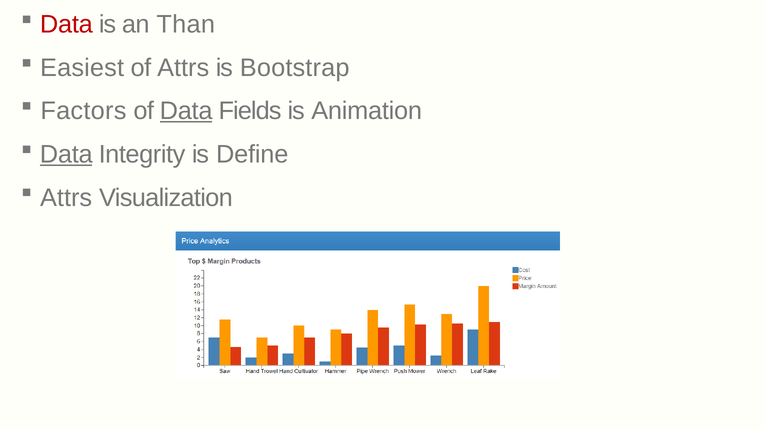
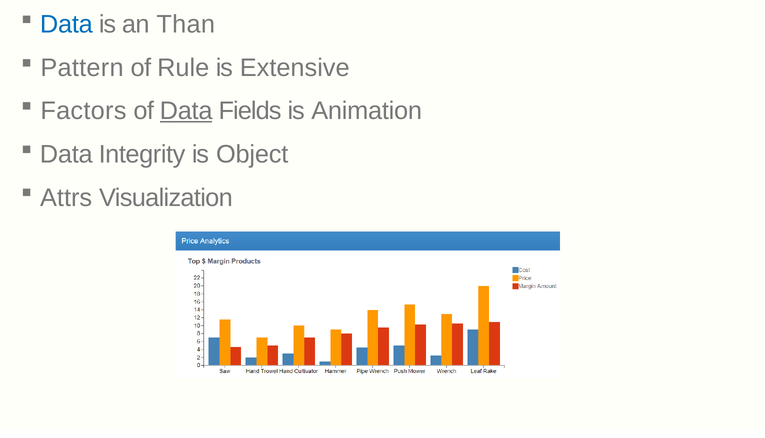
Data at (66, 24) colour: red -> blue
Easiest: Easiest -> Pattern
of Attrs: Attrs -> Rule
Bootstrap: Bootstrap -> Extensive
Data at (66, 154) underline: present -> none
Define: Define -> Object
